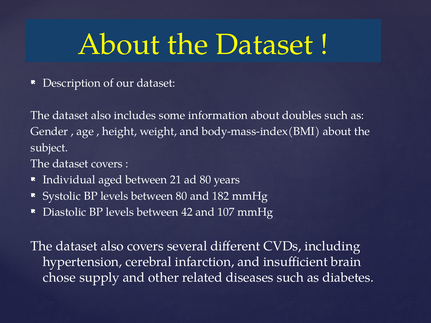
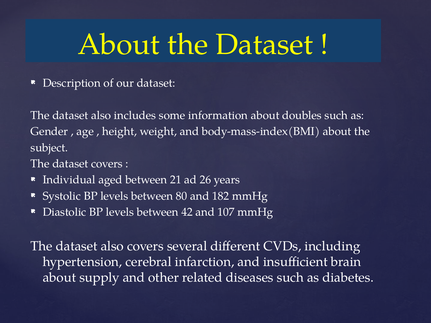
ad 80: 80 -> 26
chose at (59, 278): chose -> about
